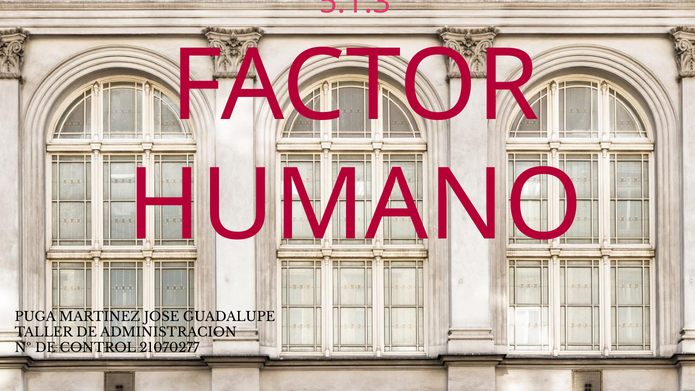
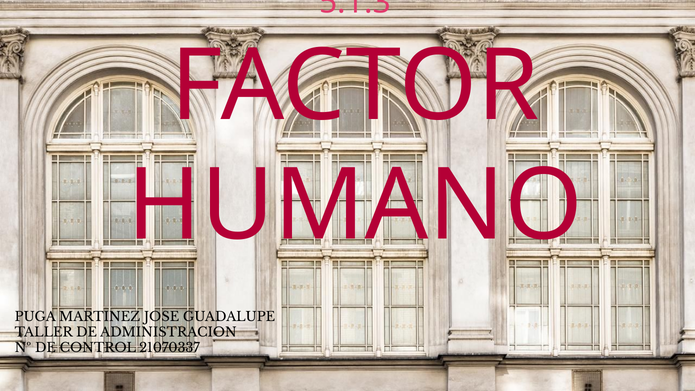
21070277: 21070277 -> 21070337
